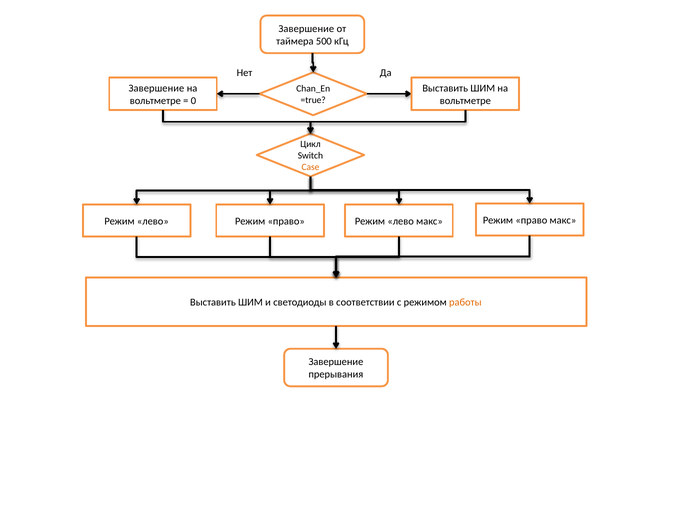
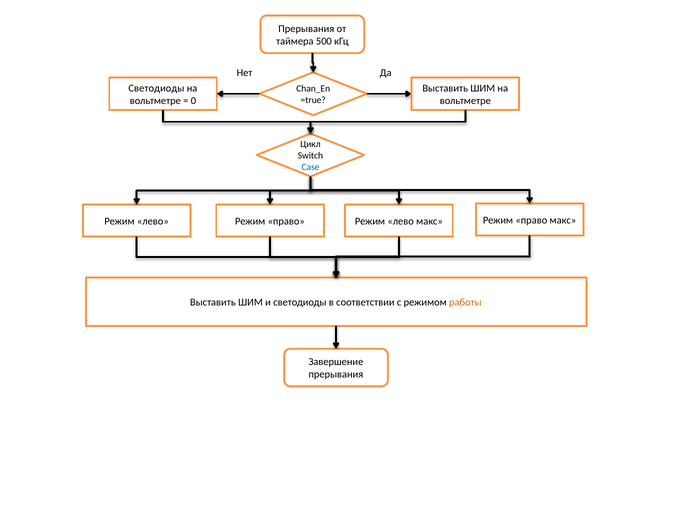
Завершение at (306, 29): Завершение -> Прерывания
Завершение at (156, 88): Завершение -> Светодиоды
Case colour: orange -> blue
